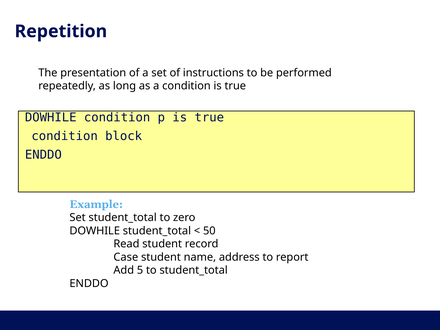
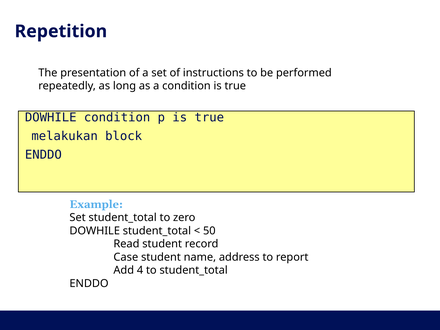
condition at (65, 136): condition -> melakukan
5: 5 -> 4
